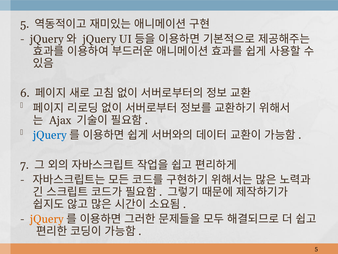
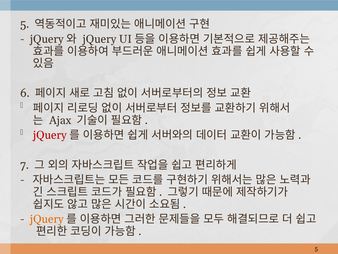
jQuery at (50, 135) colour: blue -> red
